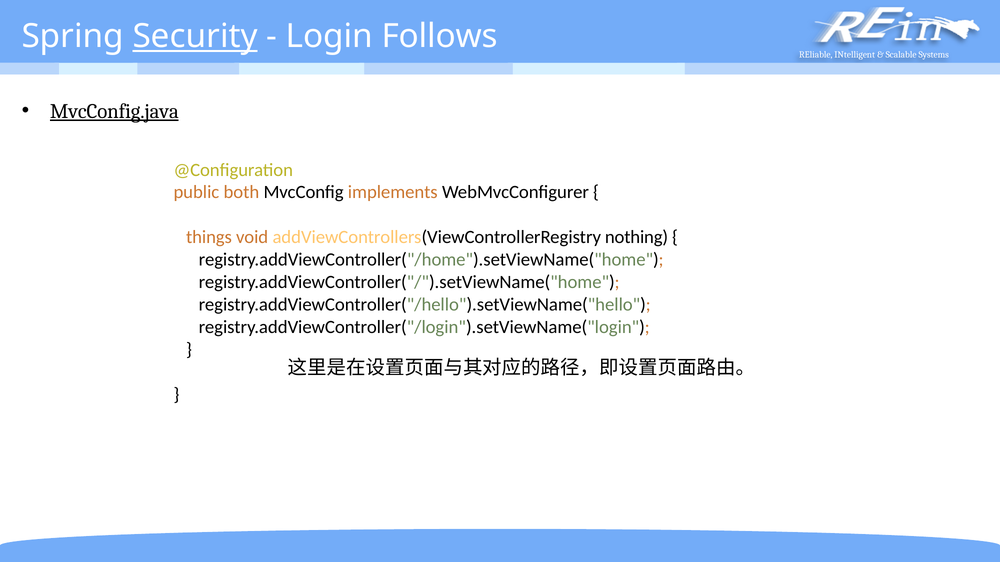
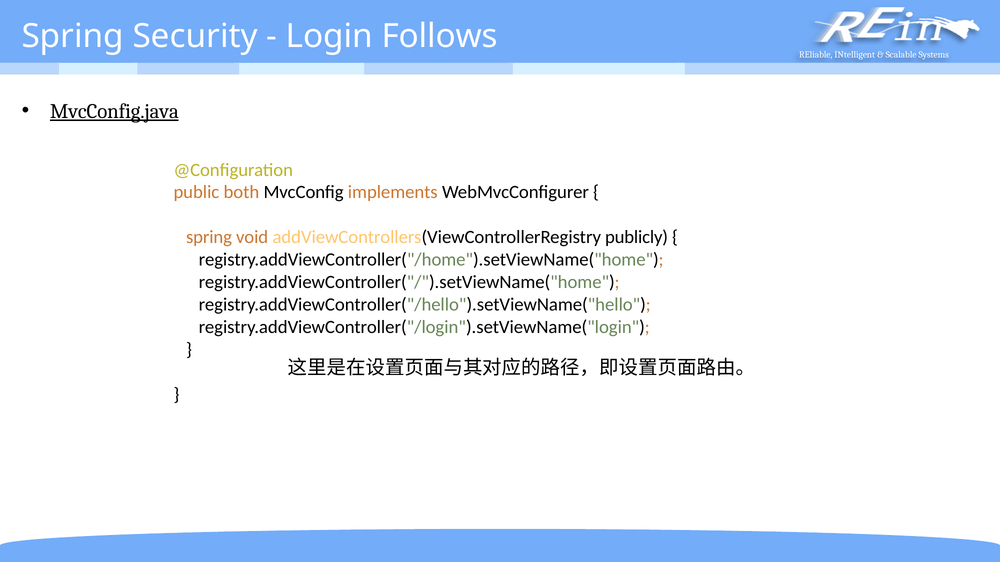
Security underline: present -> none
things at (209, 237): things -> spring
nothing: nothing -> publicly
